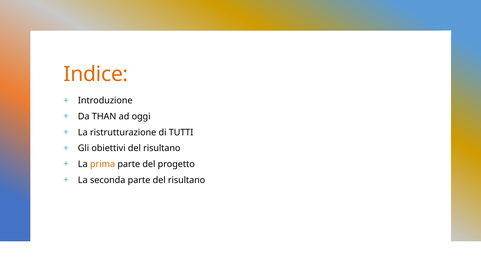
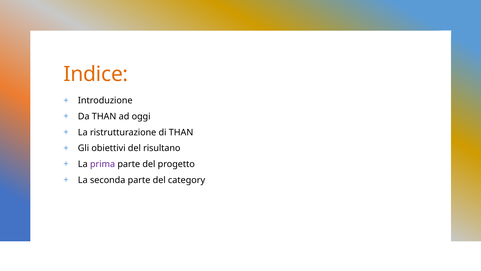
di TUTTI: TUTTI -> THAN
prima colour: orange -> purple
parte del risultano: risultano -> category
